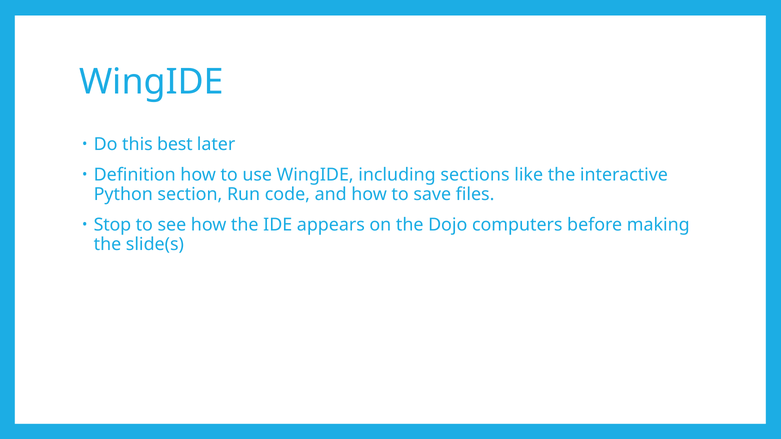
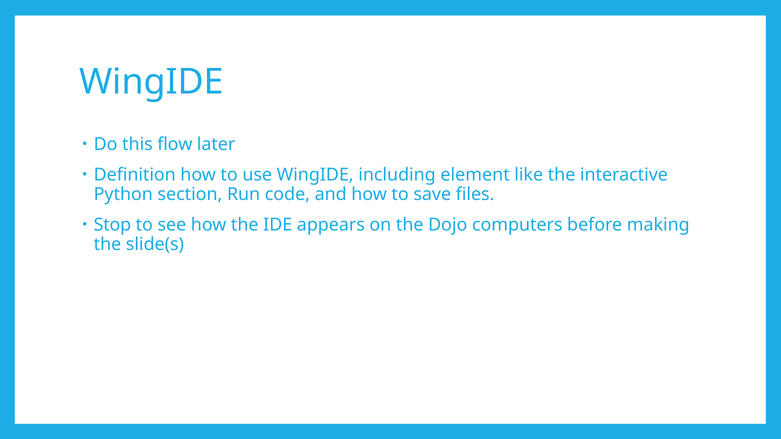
best: best -> flow
sections: sections -> element
